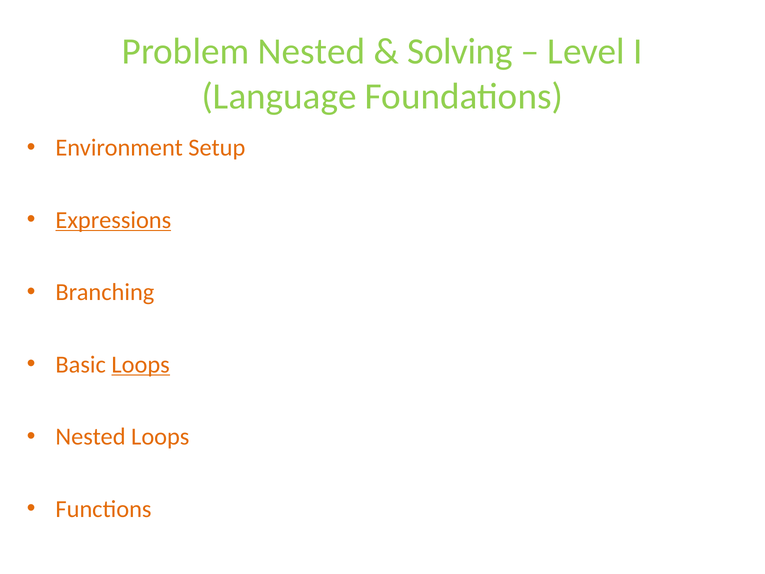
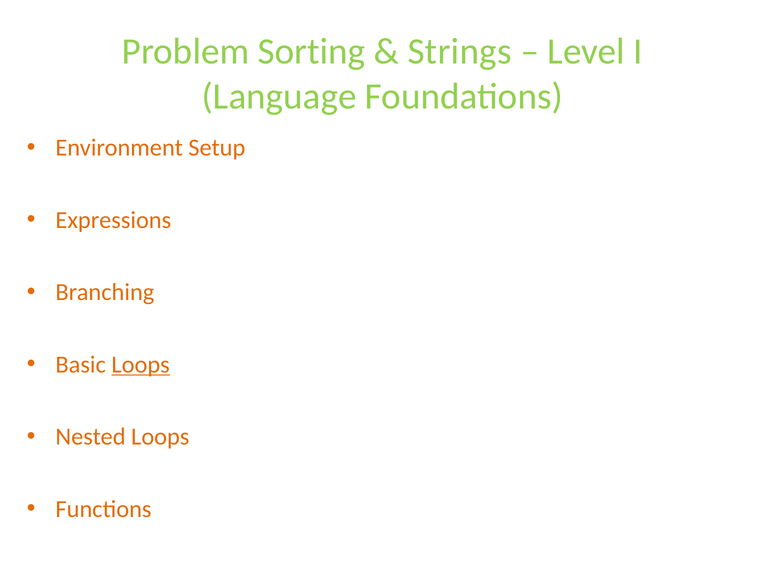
Problem Nested: Nested -> Sorting
Solving: Solving -> Strings
Expressions underline: present -> none
